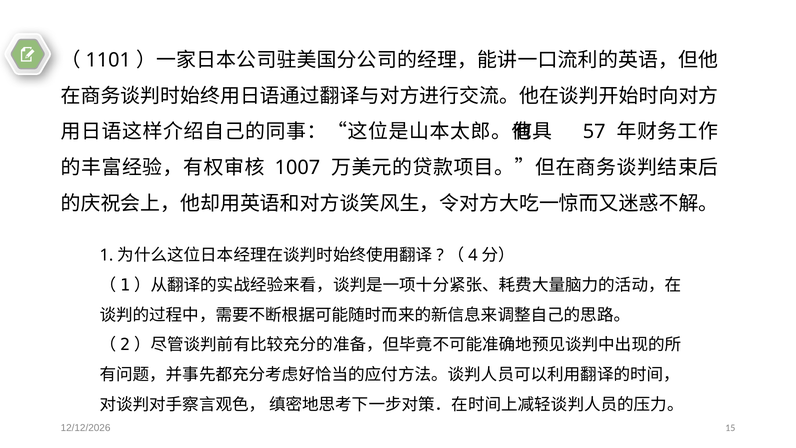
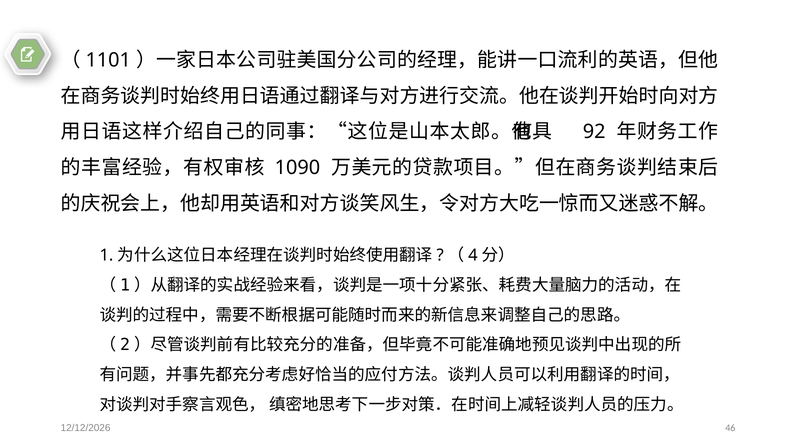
57: 57 -> 92
1007: 1007 -> 1090
15: 15 -> 46
